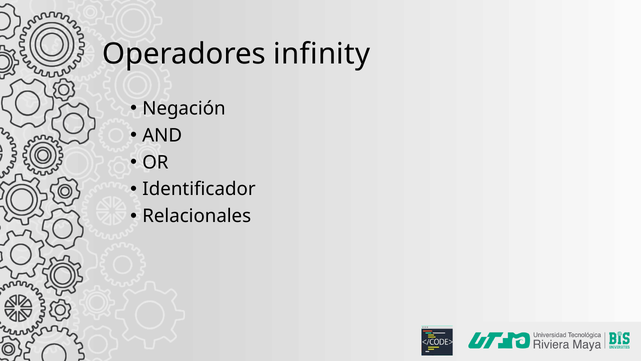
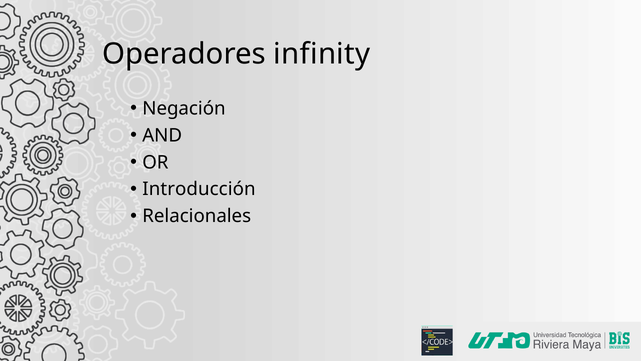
Identificador: Identificador -> Introducción
